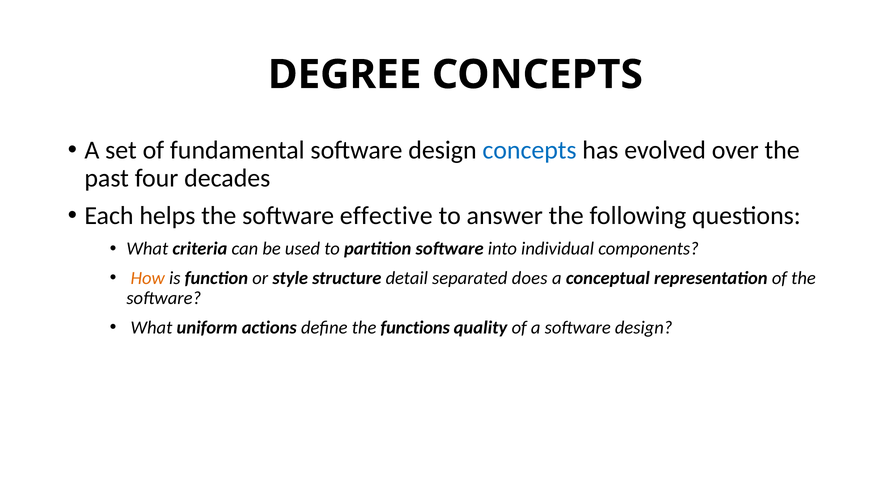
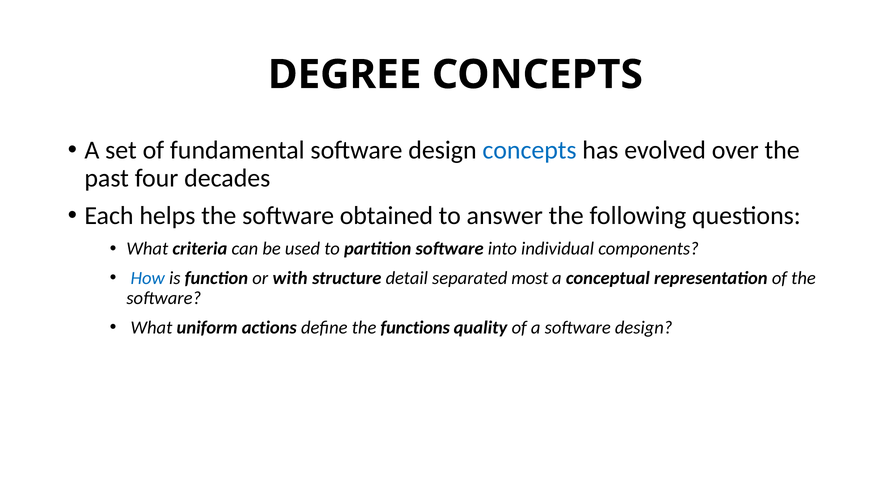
effective: effective -> obtained
How colour: orange -> blue
style: style -> with
does: does -> most
